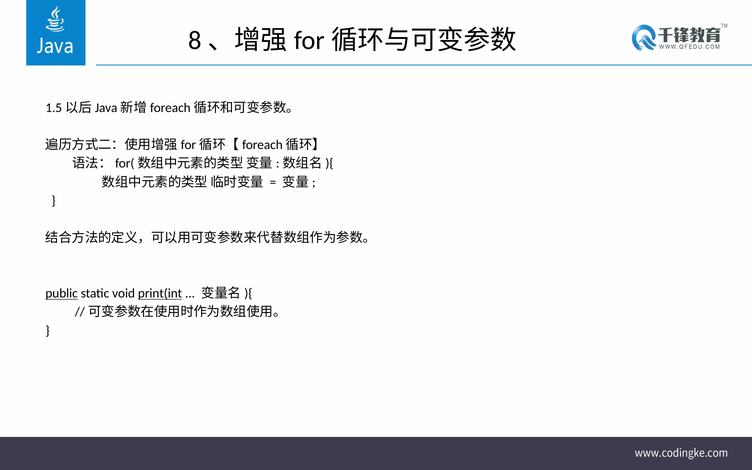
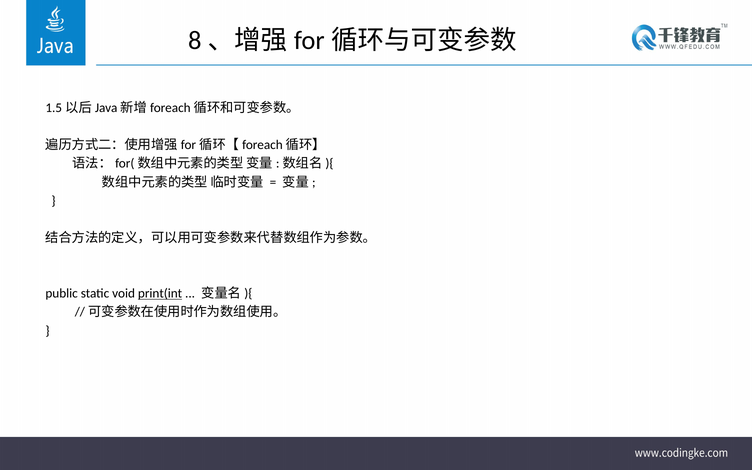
public underline: present -> none
